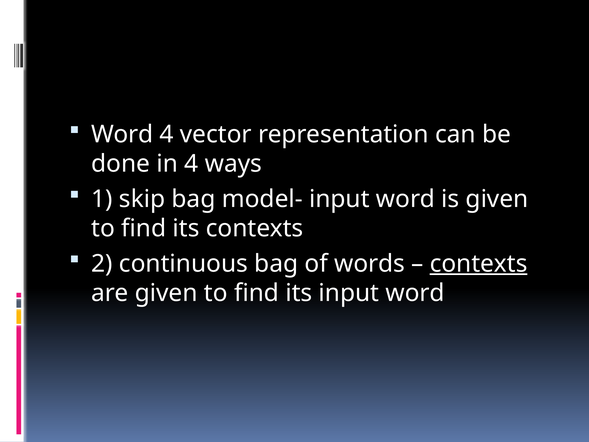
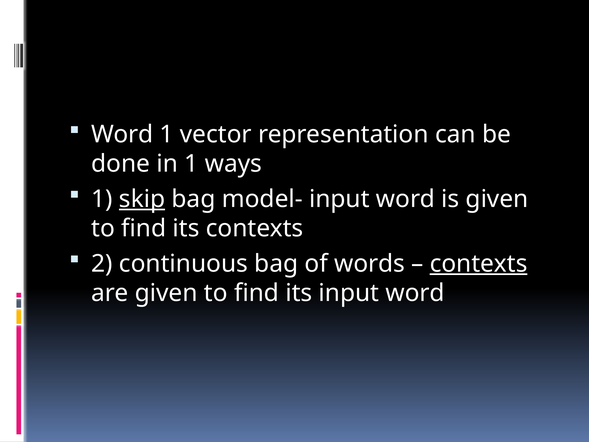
Word 4: 4 -> 1
in 4: 4 -> 1
skip underline: none -> present
